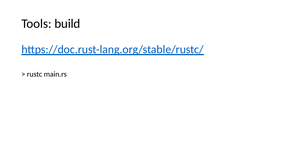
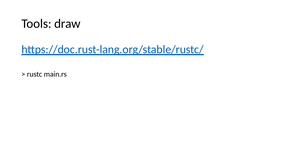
build: build -> draw
